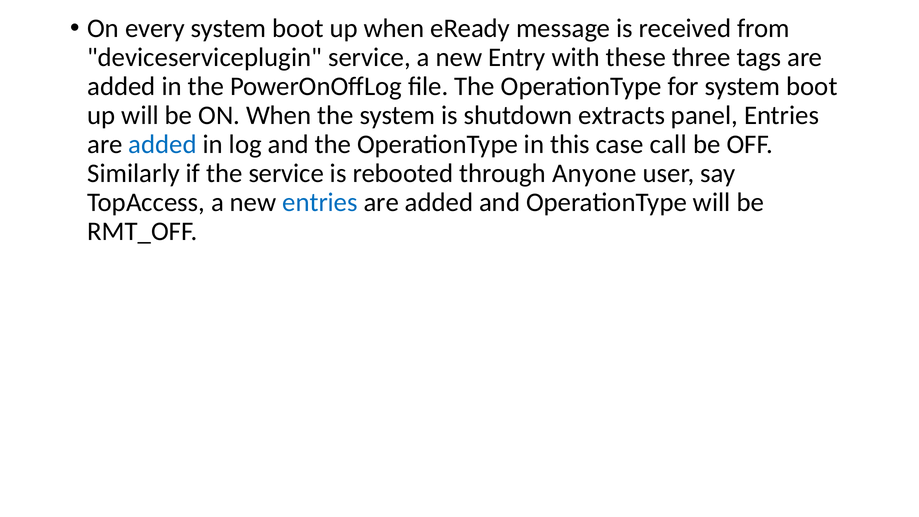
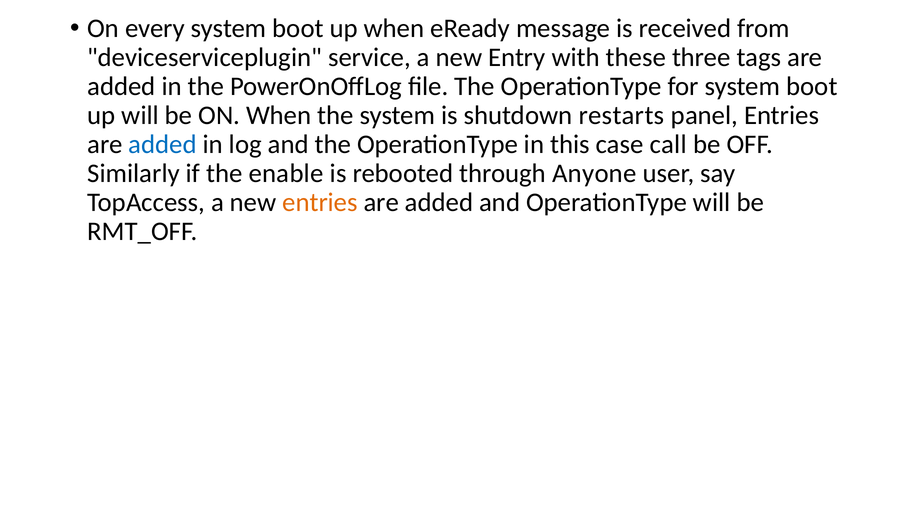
extracts: extracts -> restarts
the service: service -> enable
entries at (320, 202) colour: blue -> orange
